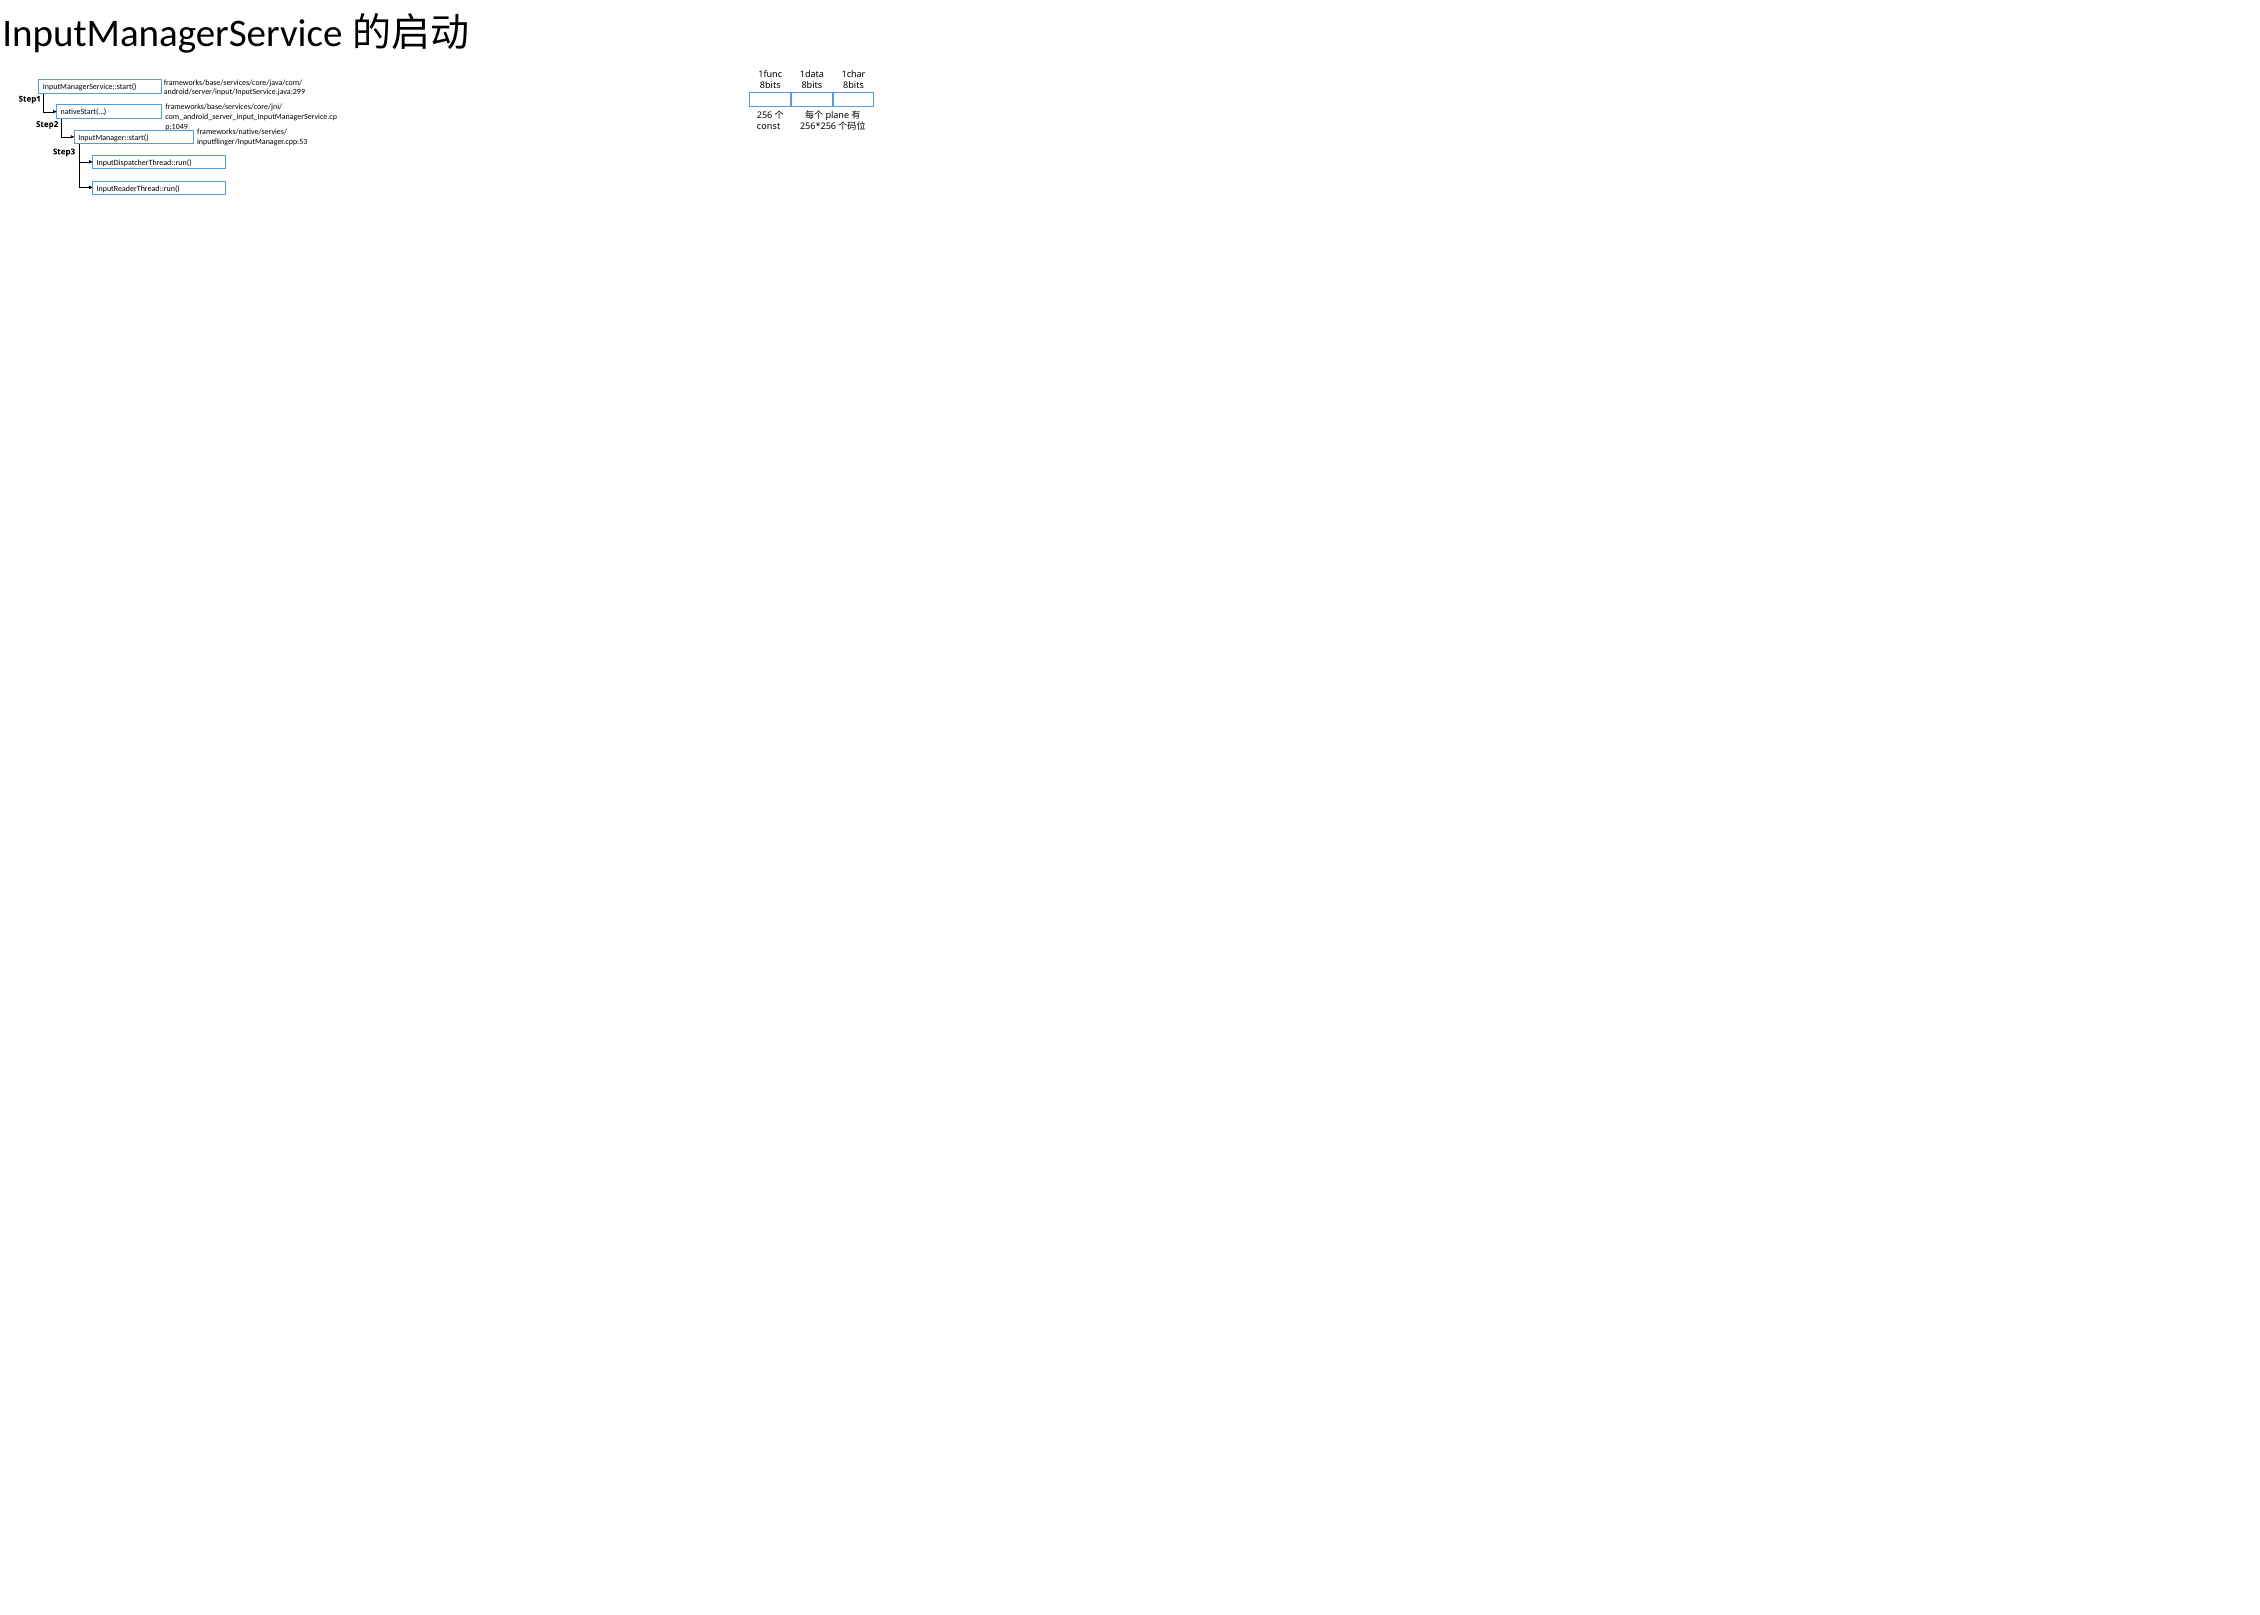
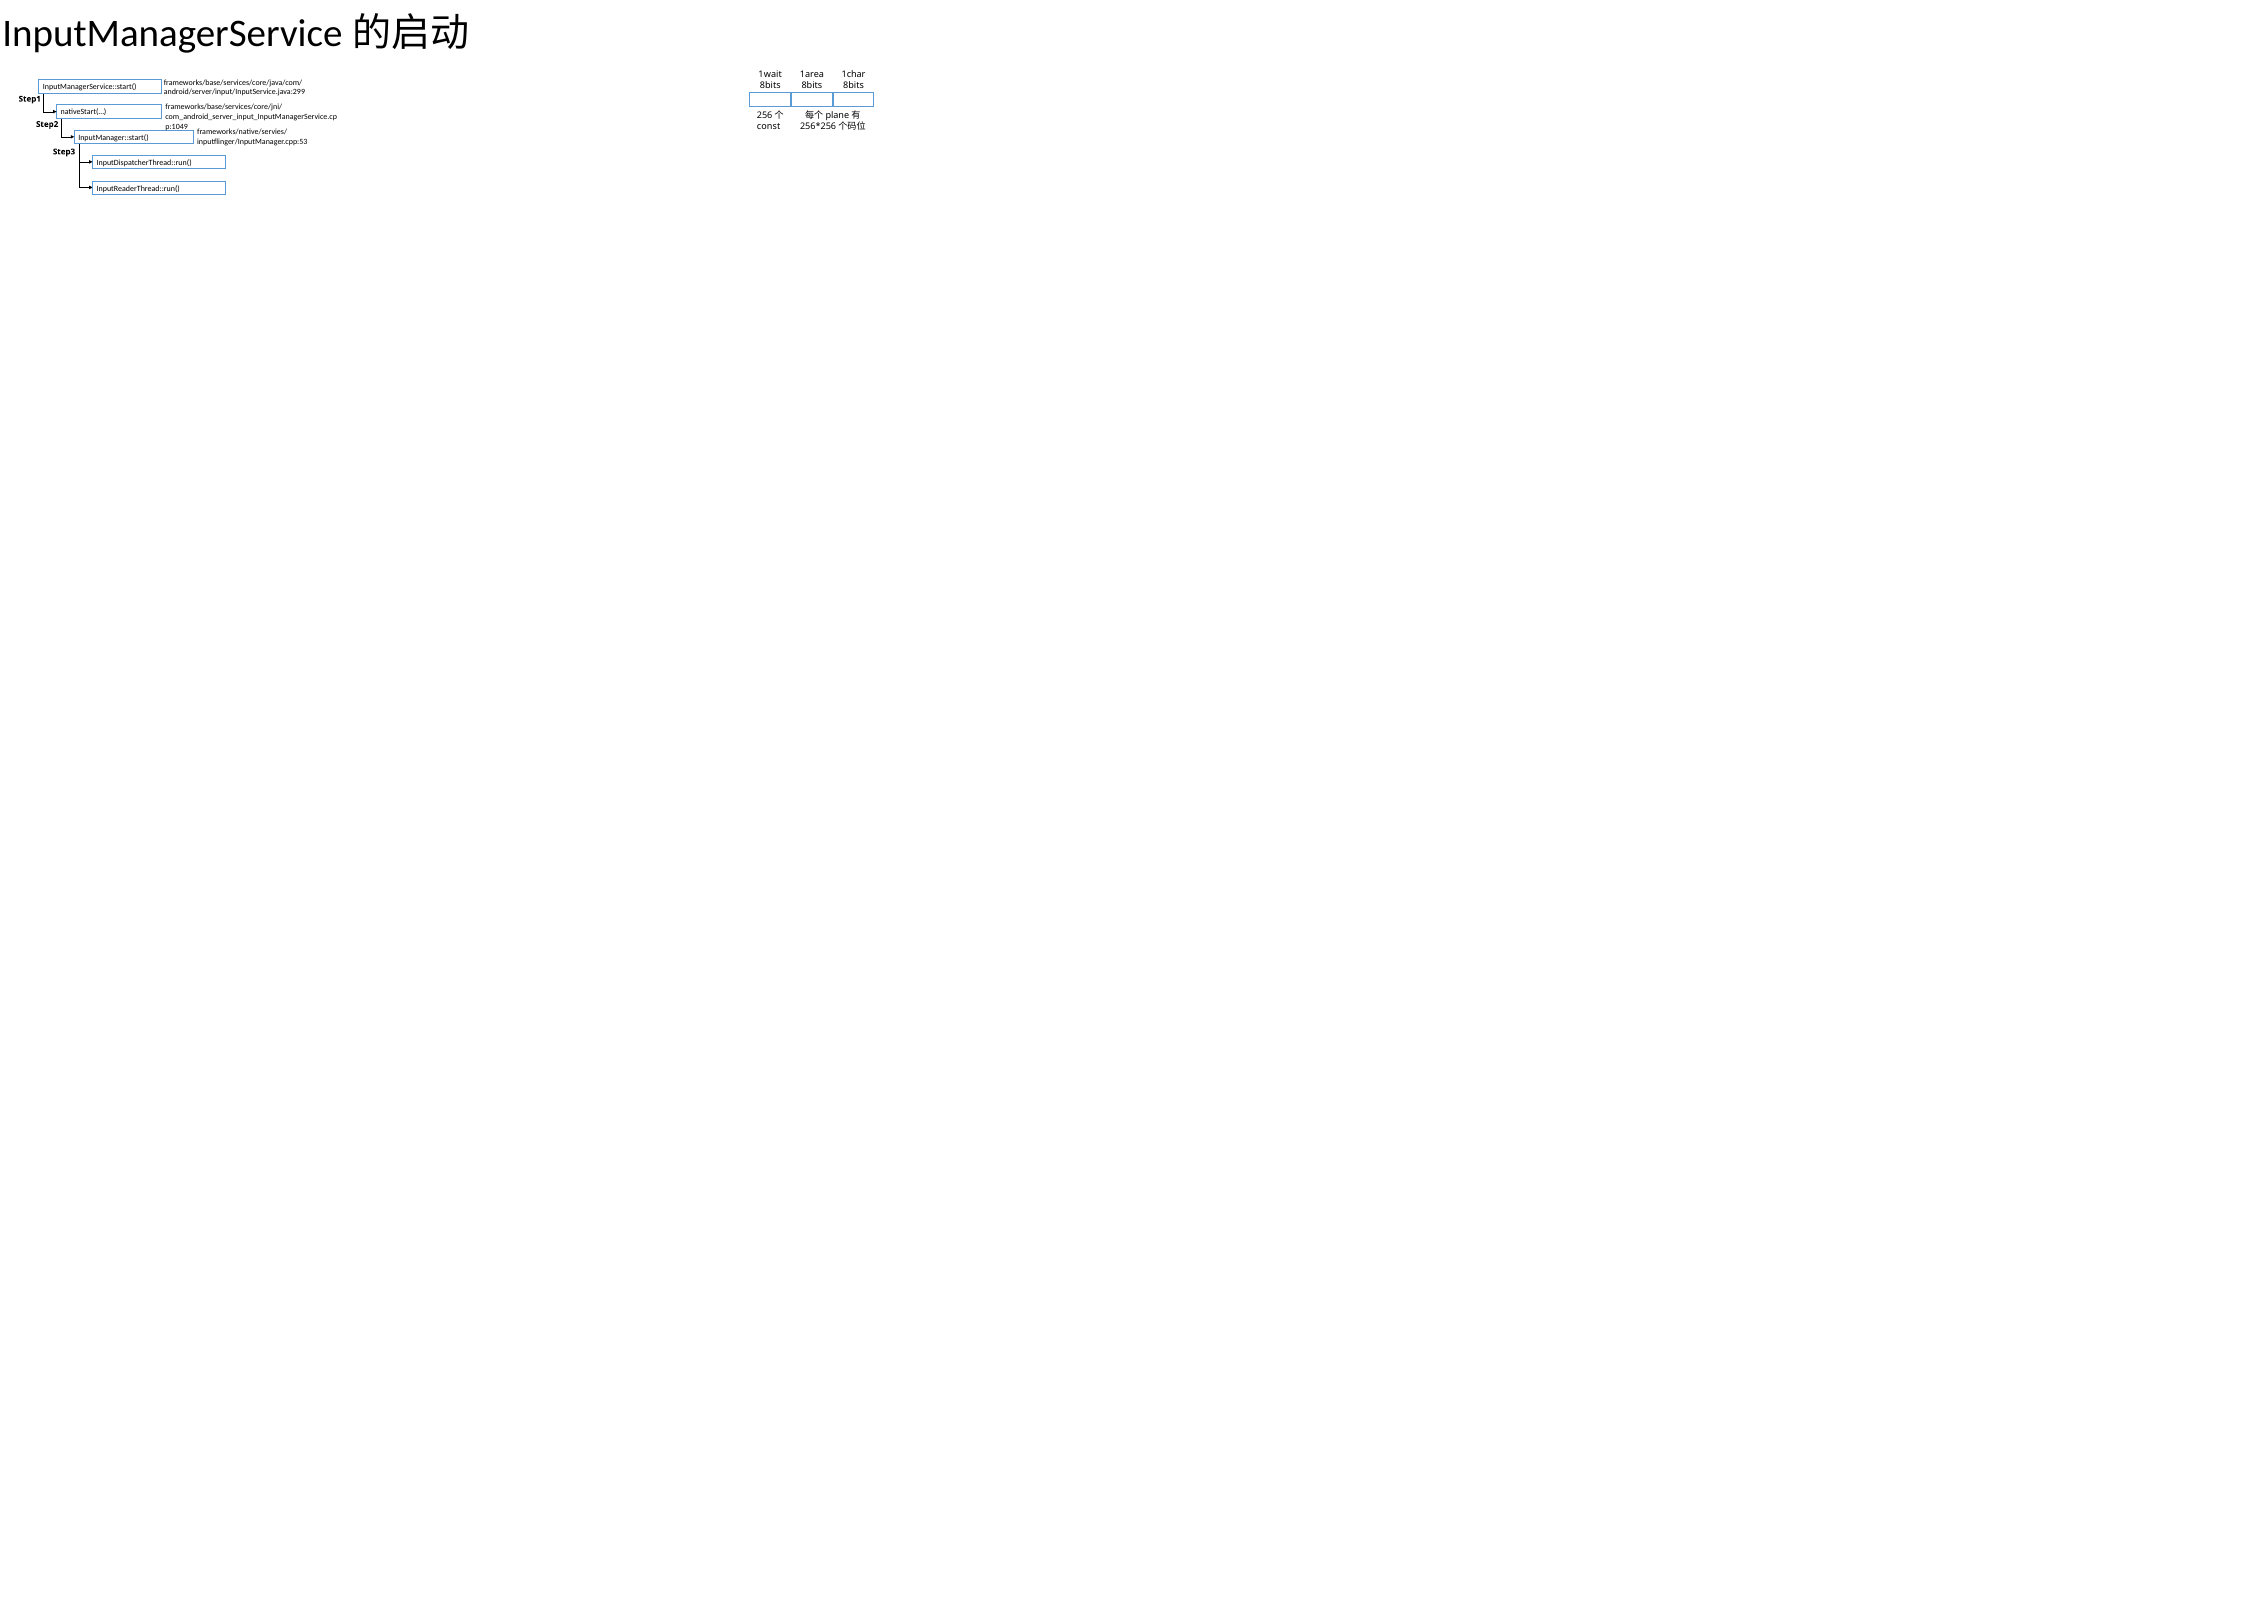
1func: 1func -> 1wait
1data: 1data -> 1area
